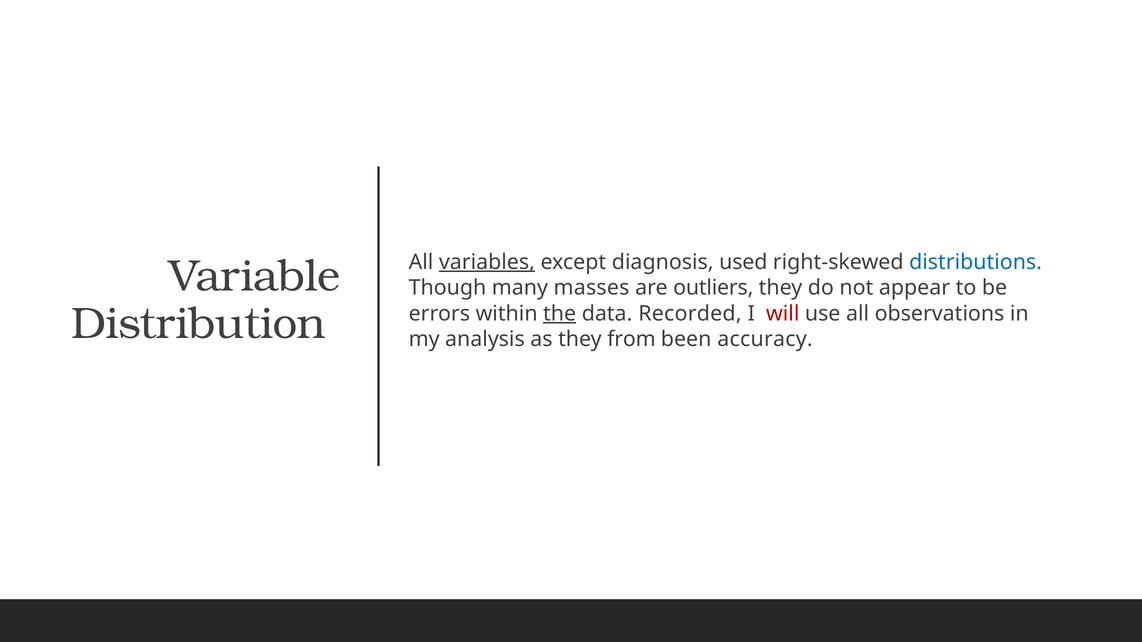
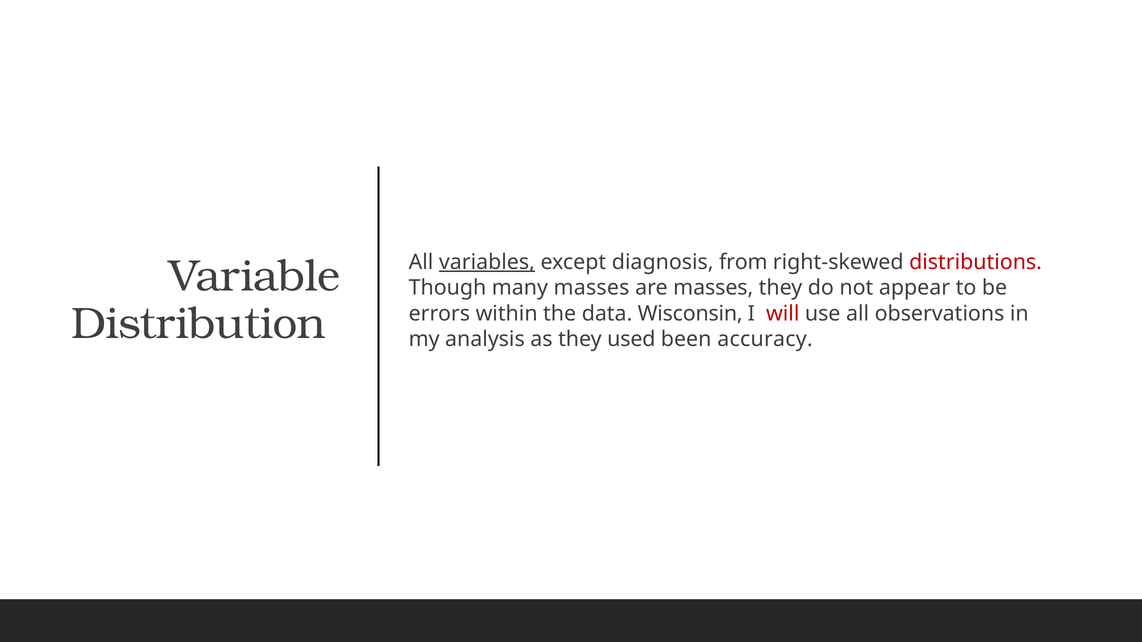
used: used -> from
distributions colour: blue -> red
are outliers: outliers -> masses
the underline: present -> none
Recorded: Recorded -> Wisconsin
from: from -> used
